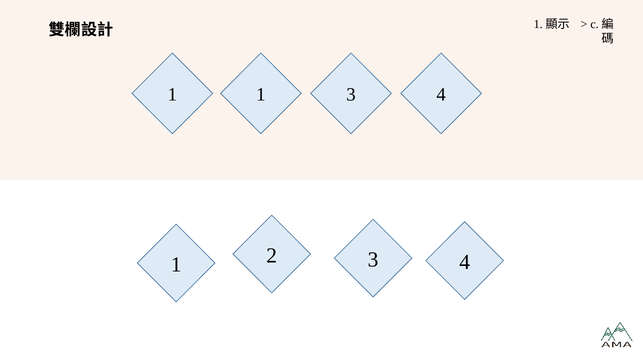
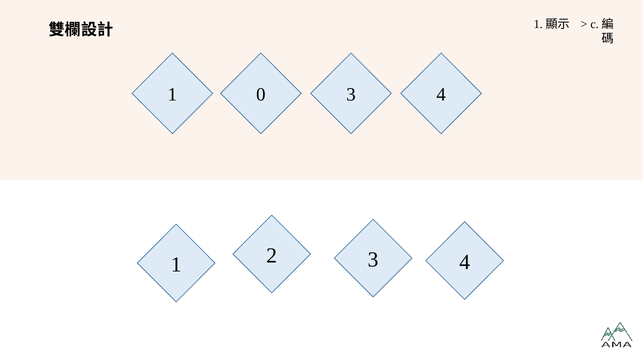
1 1: 1 -> 0
